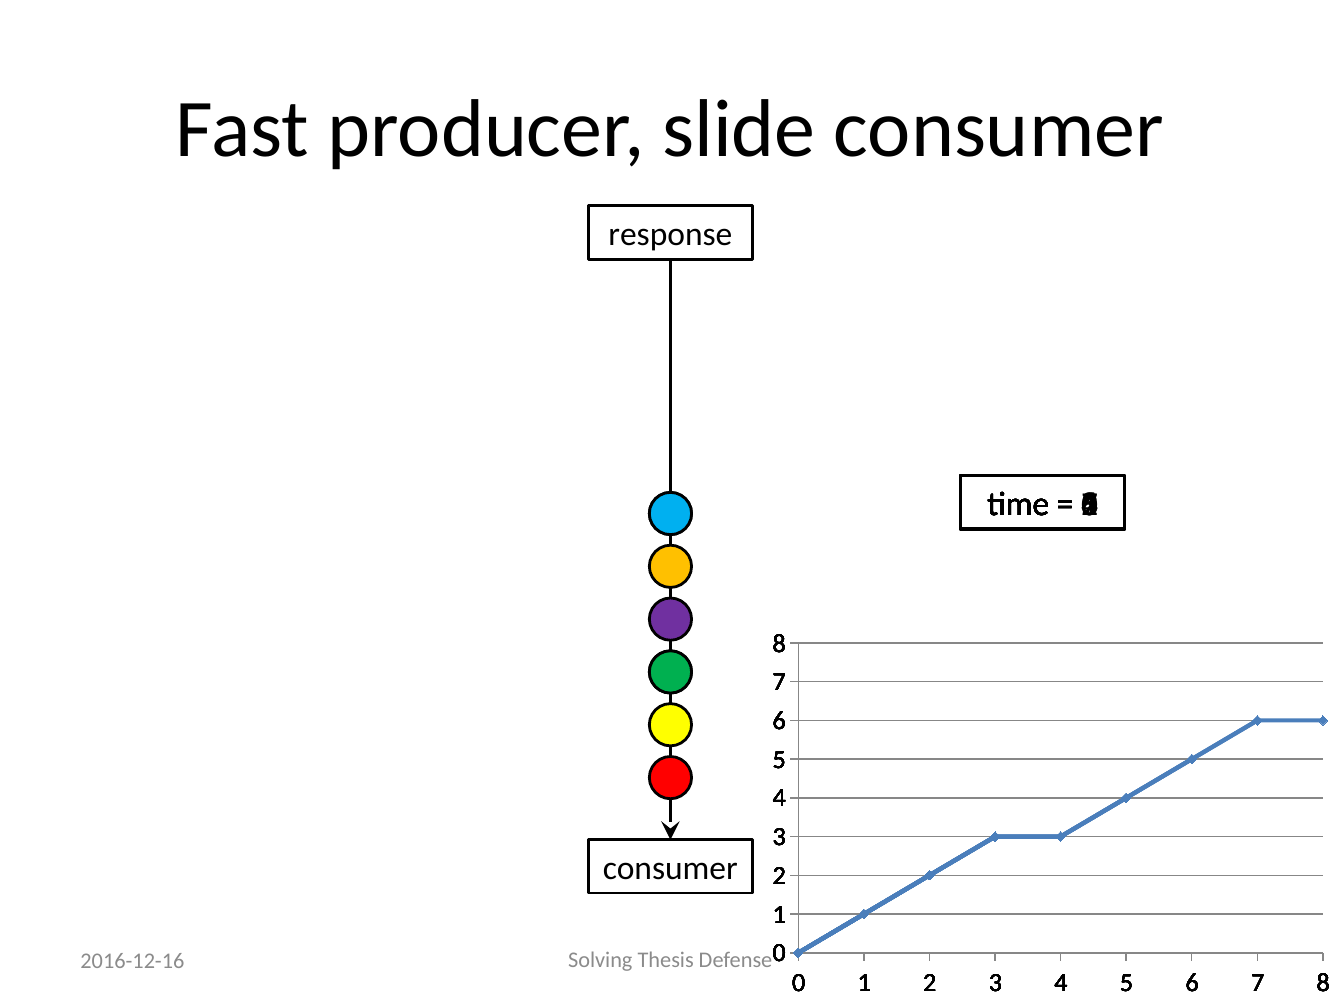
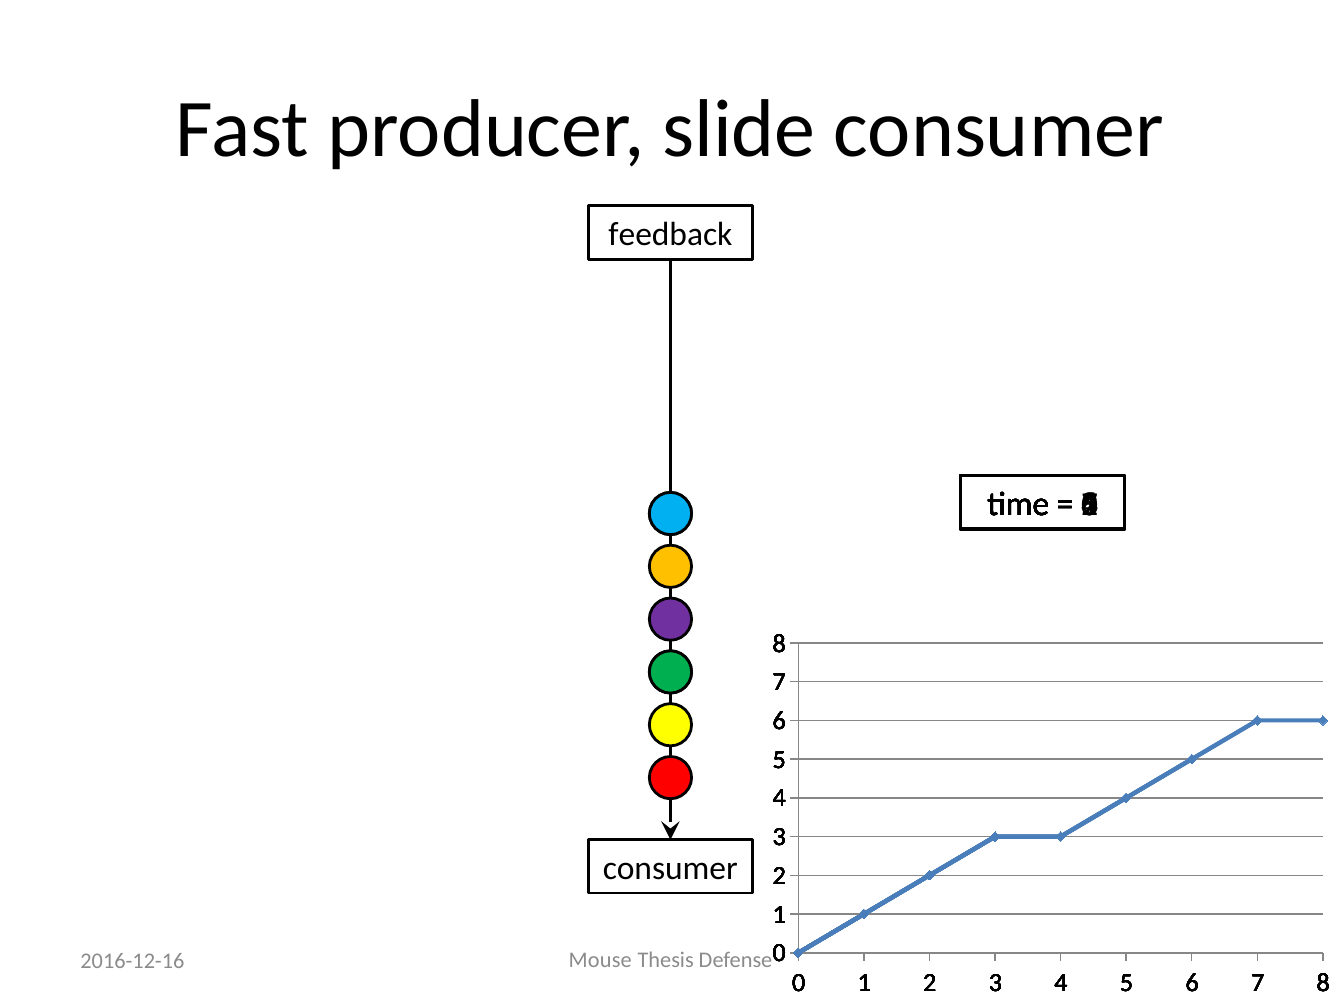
response: response -> feedback
Solving: Solving -> Mouse
